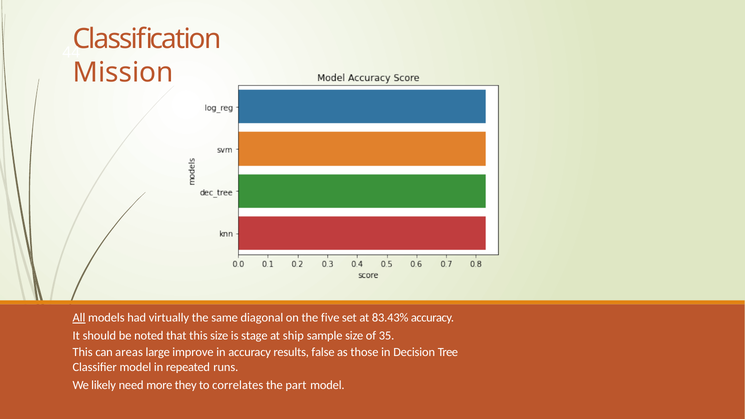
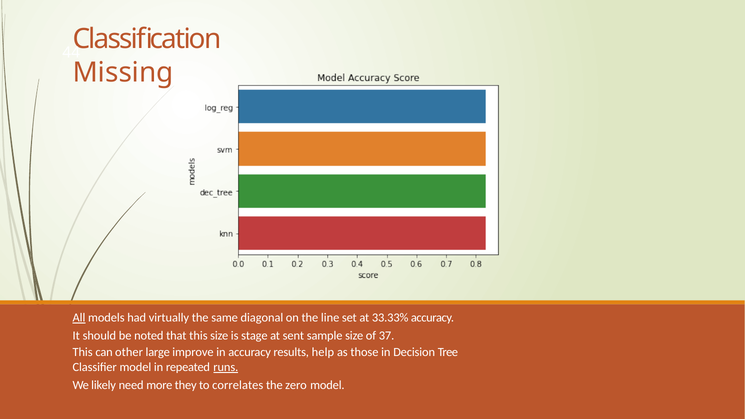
Mission: Mission -> Missing
five: five -> line
83.43%: 83.43% -> 33.33%
ship: ship -> sent
35: 35 -> 37
areas: areas -> other
false: false -> help
runs underline: none -> present
part: part -> zero
